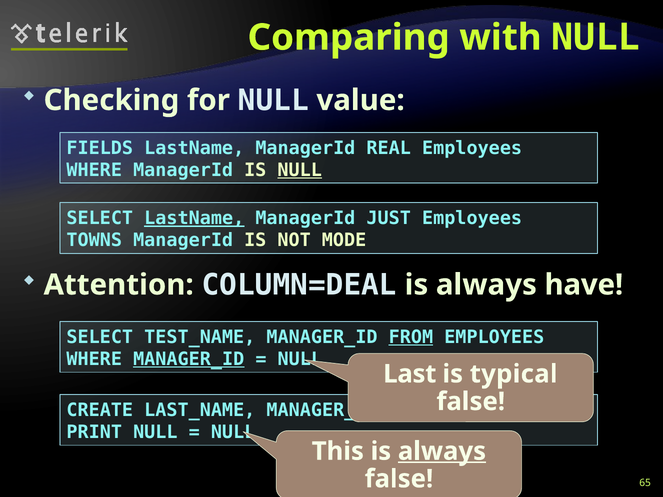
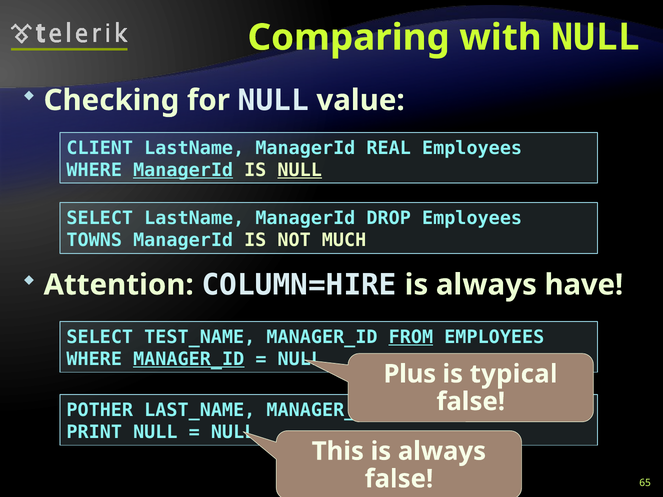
FIELDS: FIELDS -> CLIENT
ManagerId at (183, 170) underline: none -> present
LastName at (194, 218) underline: present -> none
JUST: JUST -> DROP
MODE: MODE -> MUCH
COLUMN=DEAL: COLUMN=DEAL -> COLUMN=HIRE
Last: Last -> Plus
CREATE: CREATE -> POTHER
always at (442, 451) underline: present -> none
